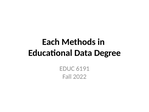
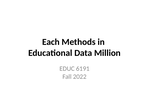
Degree: Degree -> Million
